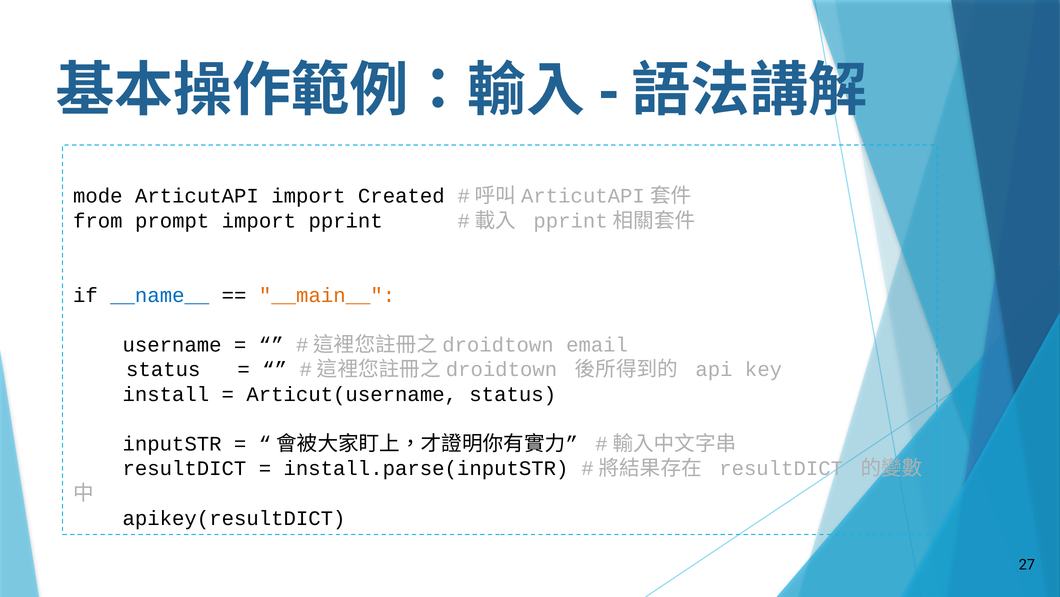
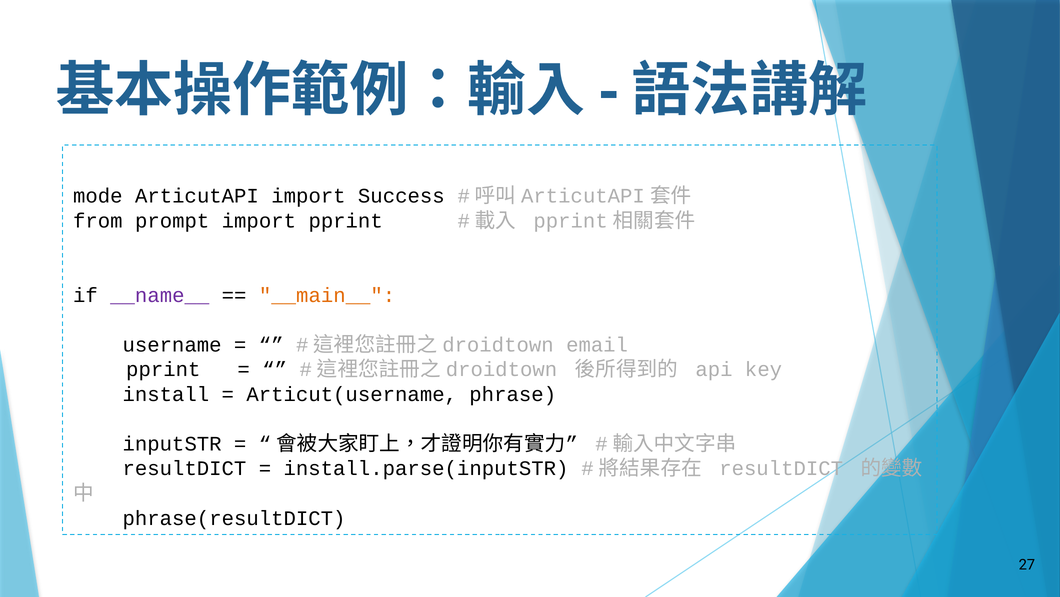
Created: Created -> Success
__name__ colour: blue -> purple
status at (163, 369): status -> pprint
Articut(username status: status -> phrase
apikey(resultDICT: apikey(resultDICT -> phrase(resultDICT
